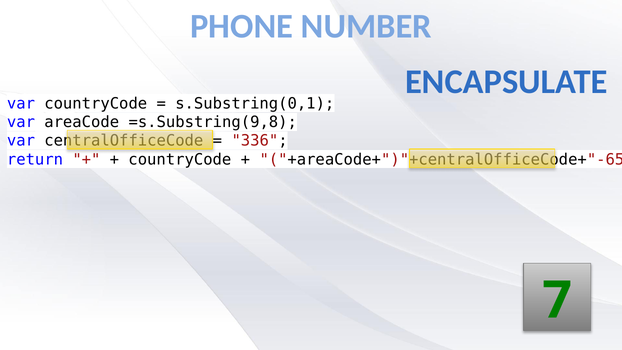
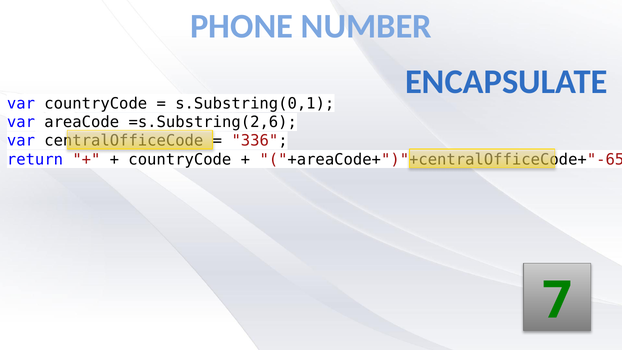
=s.Substring(9,8: =s.Substring(9,8 -> =s.Substring(2,6
